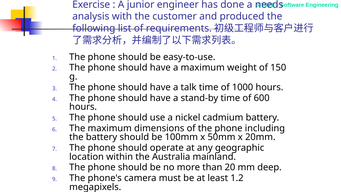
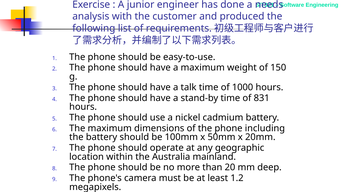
600: 600 -> 831
